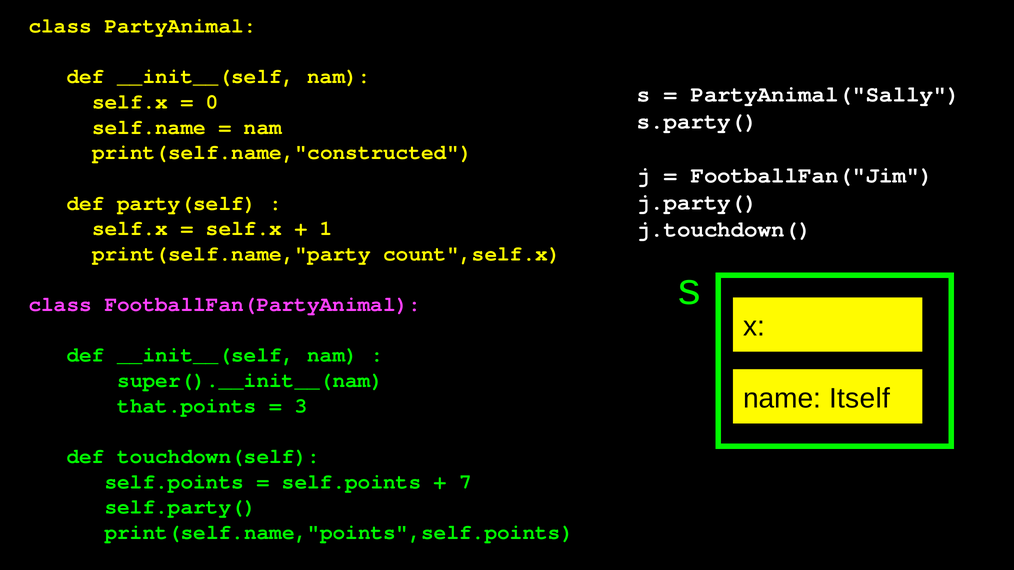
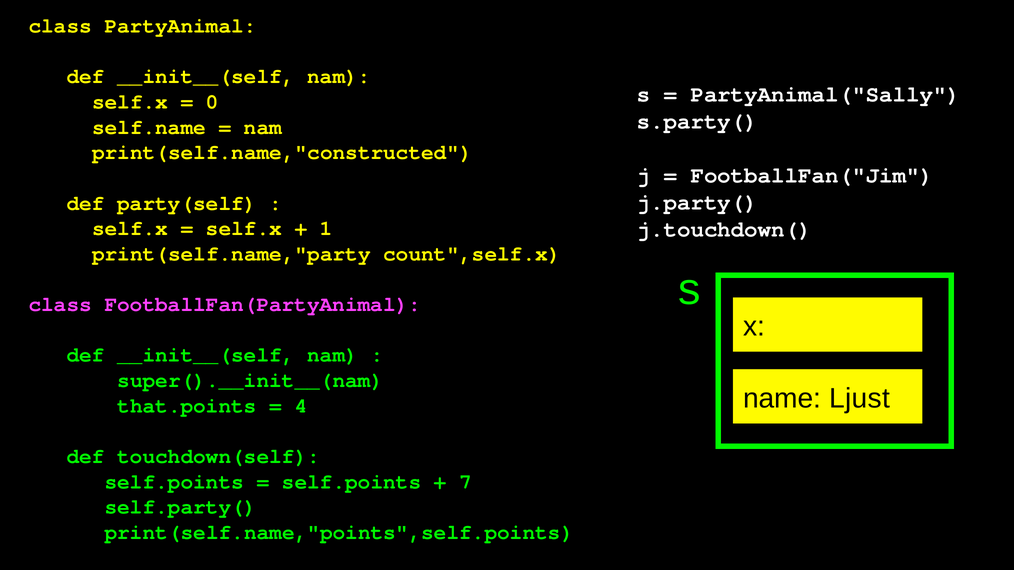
Itself: Itself -> Ljust
3: 3 -> 4
